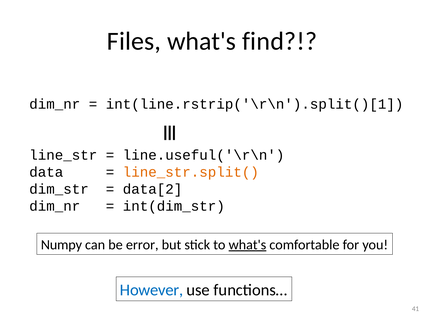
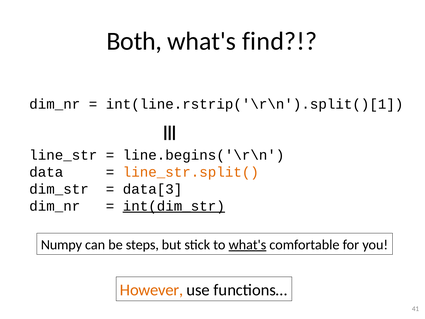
Files: Files -> Both
line.useful('\r\n: line.useful('\r\n -> line.begins('\r\n
data[2: data[2 -> data[3
int(dim_str underline: none -> present
error: error -> steps
However colour: blue -> orange
